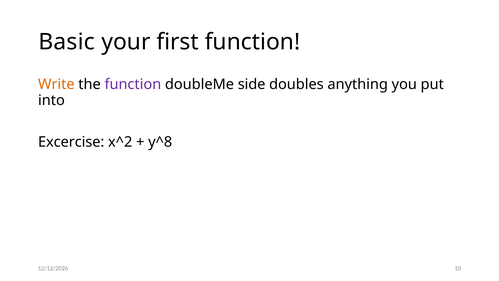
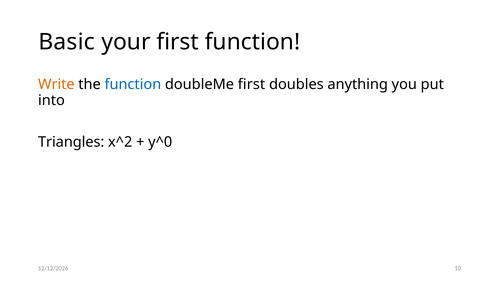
function at (133, 84) colour: purple -> blue
doubleMe side: side -> first
Excercise: Excercise -> Triangles
y^8: y^8 -> y^0
